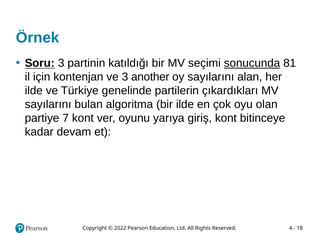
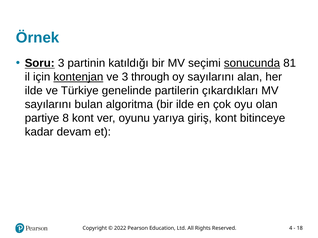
kontenjan underline: none -> present
another: another -> through
7: 7 -> 8
